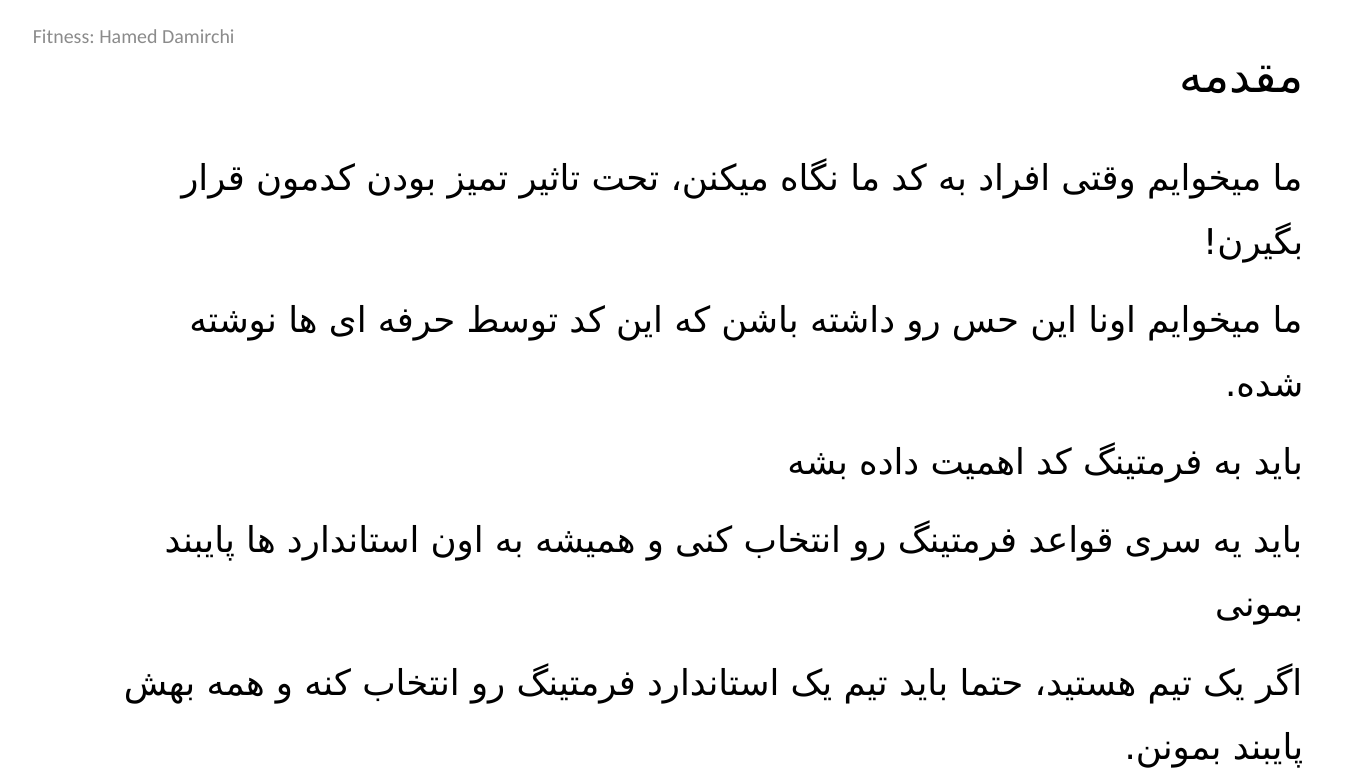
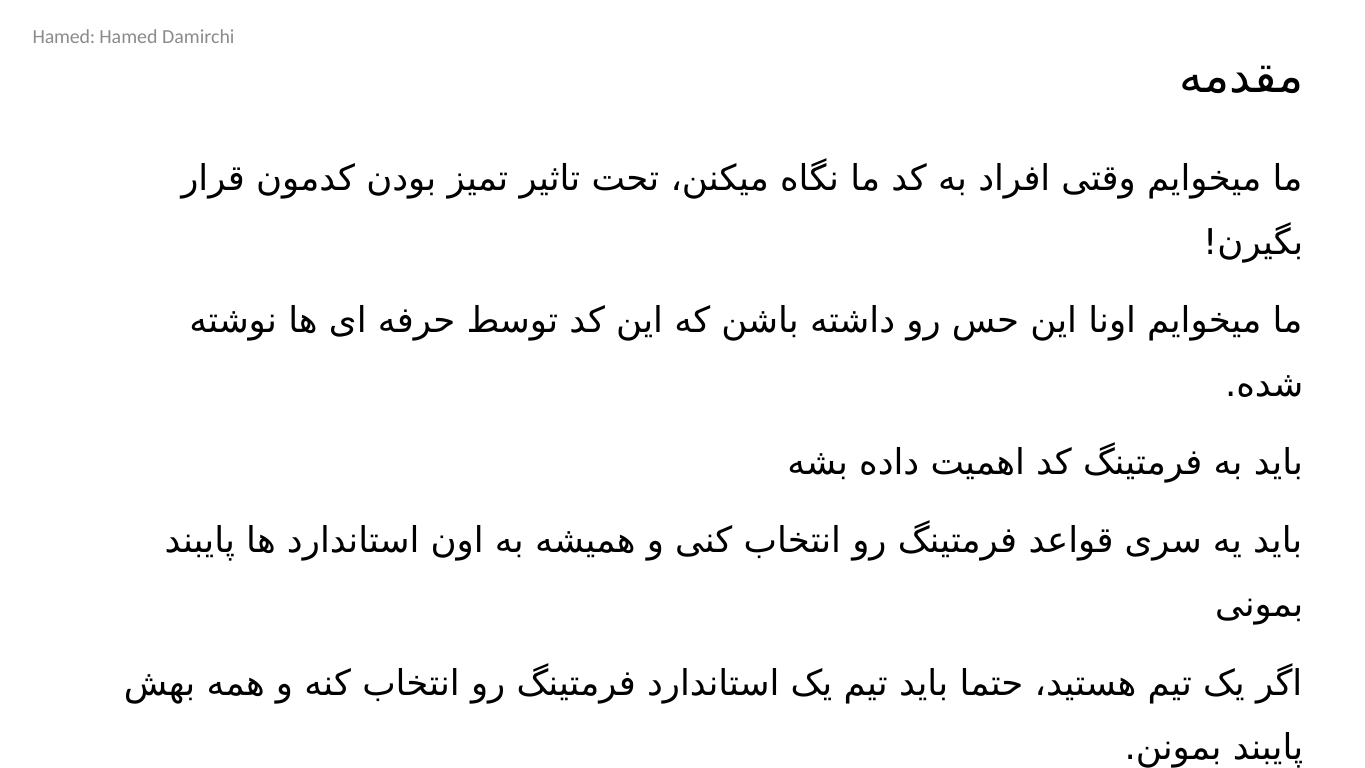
Fitness at (64, 37): Fitness -> Hamed
